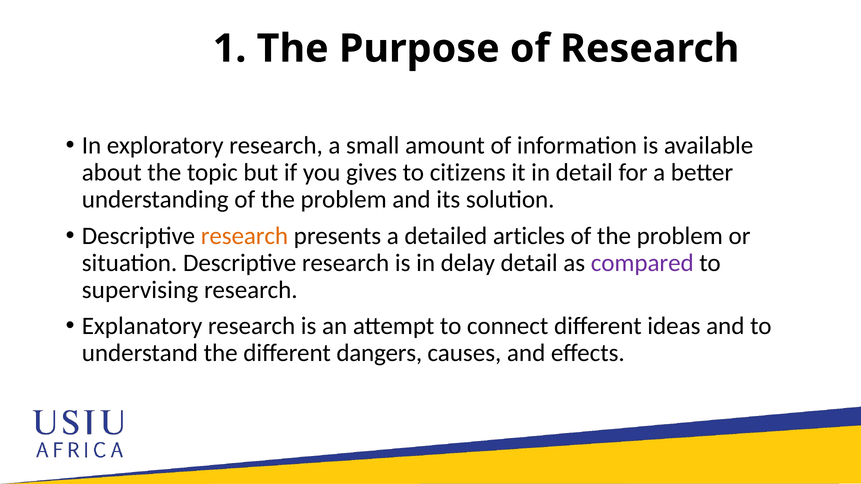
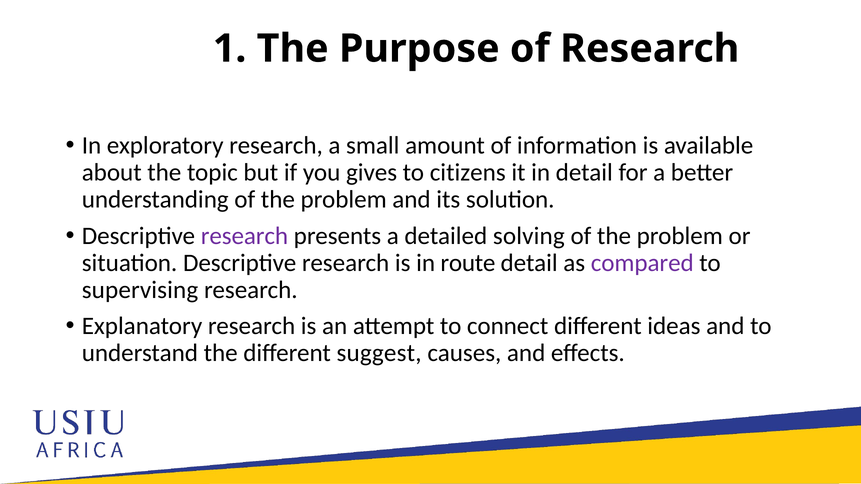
research at (244, 236) colour: orange -> purple
articles: articles -> solving
delay: delay -> route
dangers: dangers -> suggest
